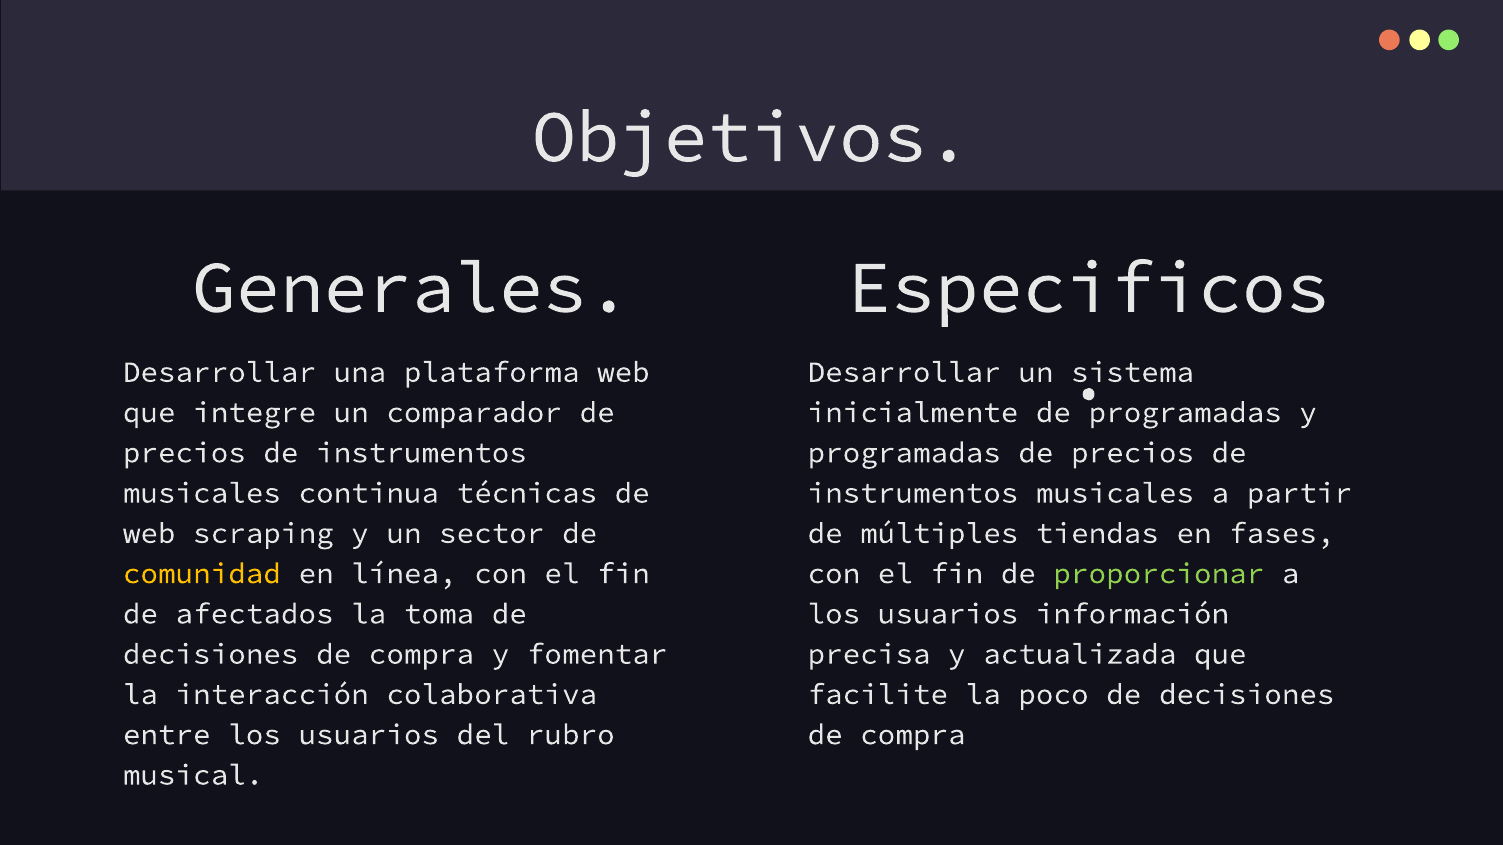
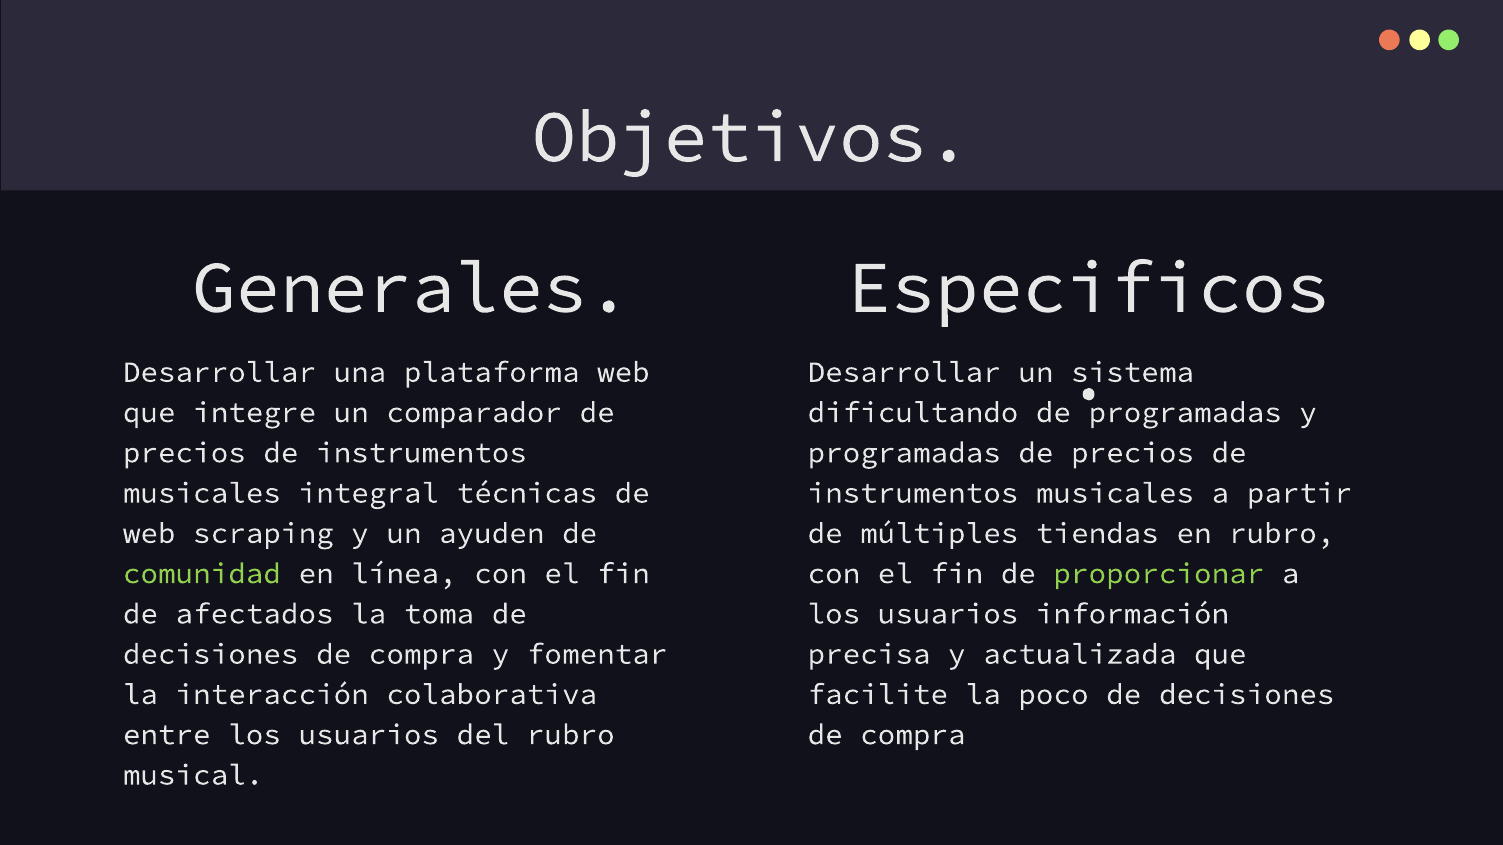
inicialmente: inicialmente -> dificultando
continua: continua -> integral
sector: sector -> ayuden
en fases: fases -> rubro
comunidad colour: yellow -> light green
